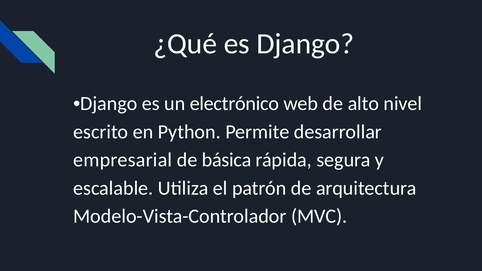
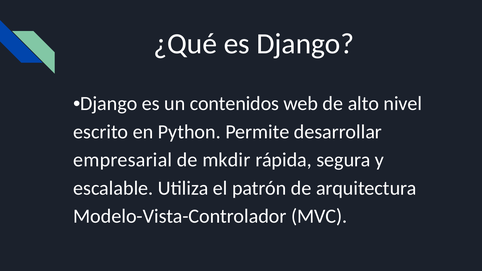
electrónico: electrónico -> contenidos
básica: básica -> mkdir
